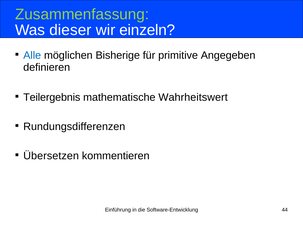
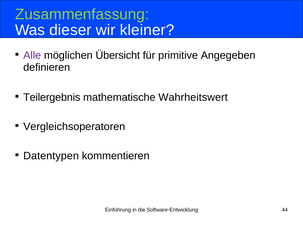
einzeln: einzeln -> kleiner
Alle colour: blue -> purple
Bisherige: Bisherige -> Übersicht
Rundungsdifferenzen: Rundungsdifferenzen -> Vergleichsoperatoren
Übersetzen: Übersetzen -> Datentypen
